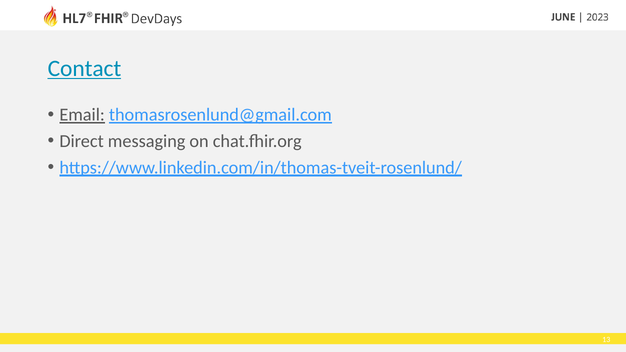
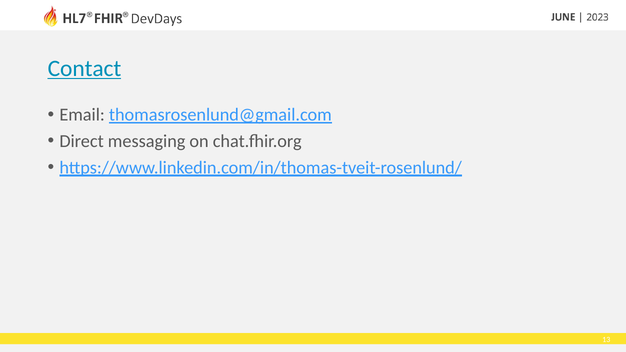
Email underline: present -> none
